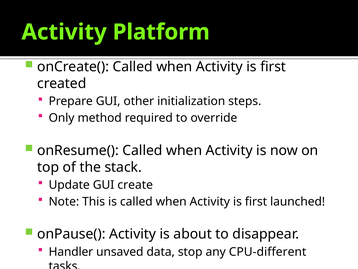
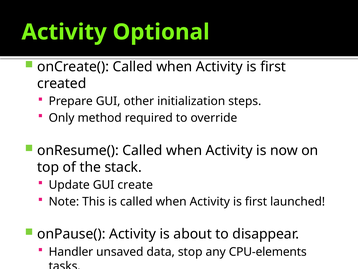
Platform: Platform -> Optional
CPU-different: CPU-different -> CPU-elements
